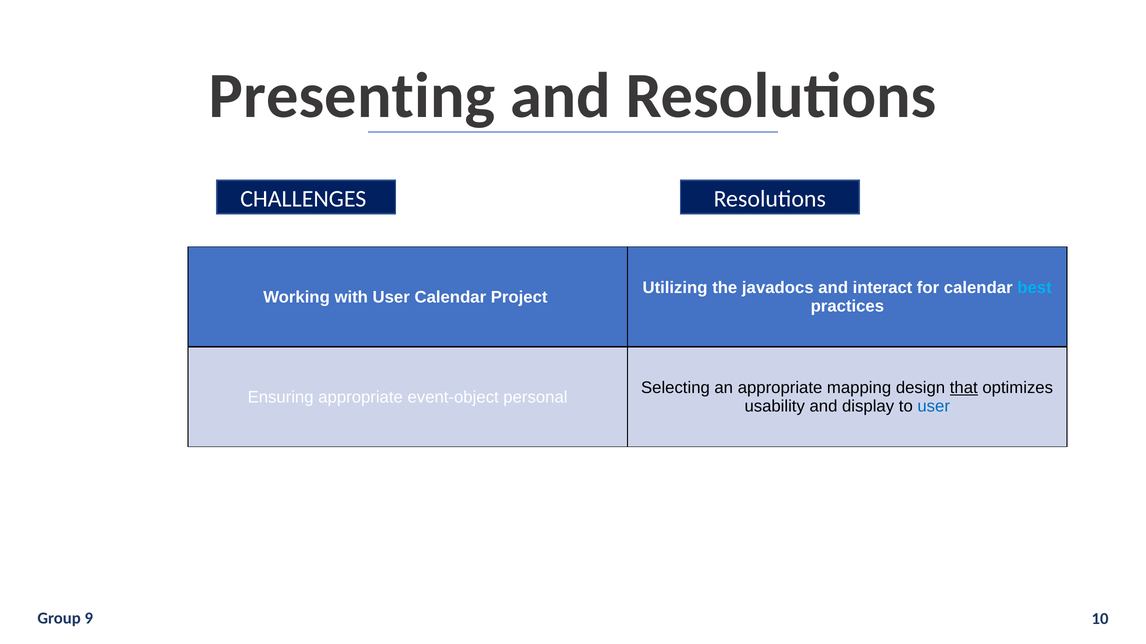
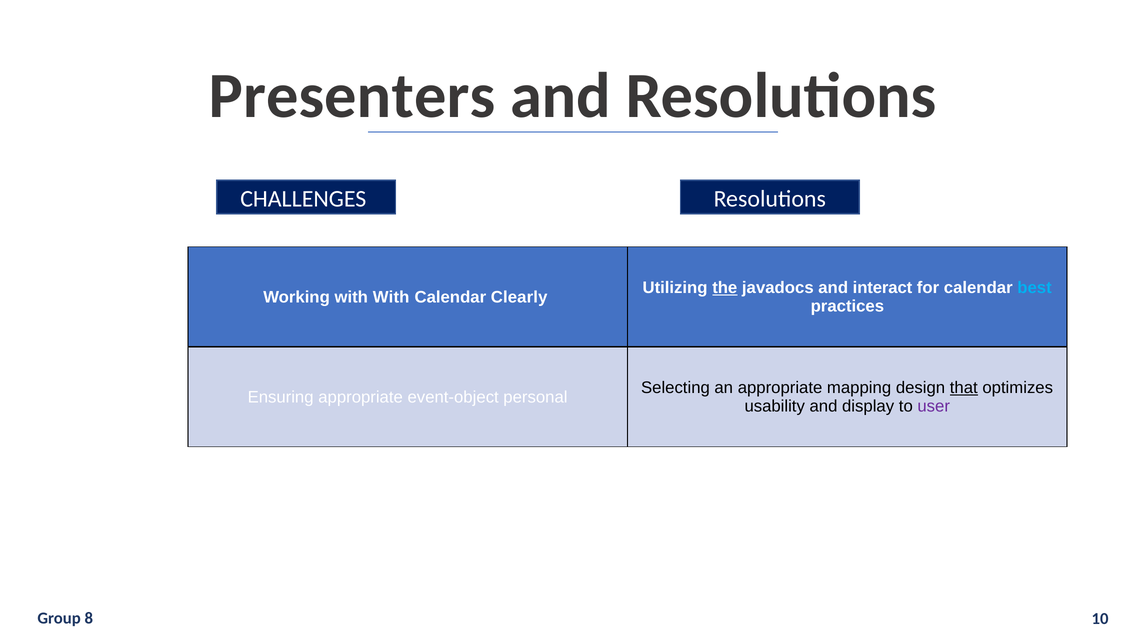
Presenting: Presenting -> Presenters
the underline: none -> present
with User: User -> With
Project: Project -> Clearly
user at (934, 407) colour: blue -> purple
9: 9 -> 8
